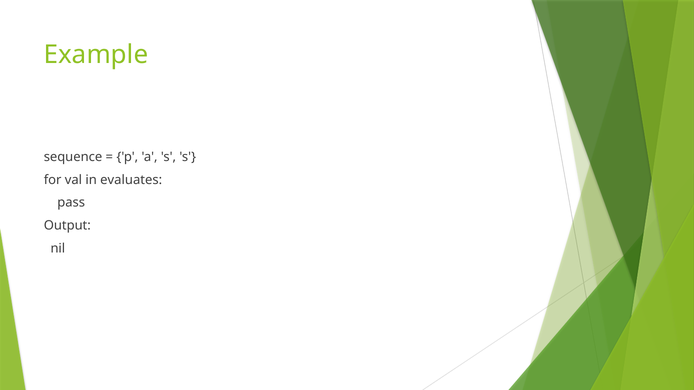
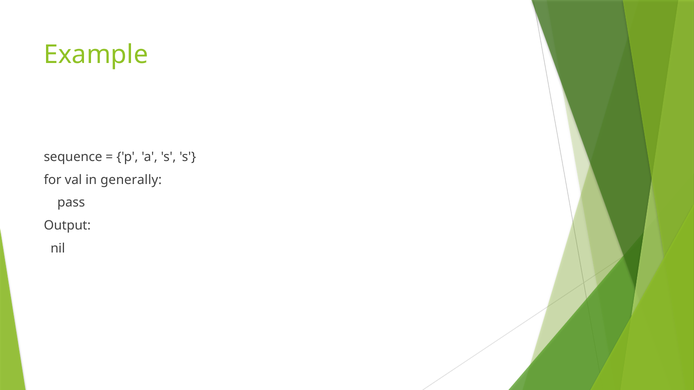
evaluates: evaluates -> generally
